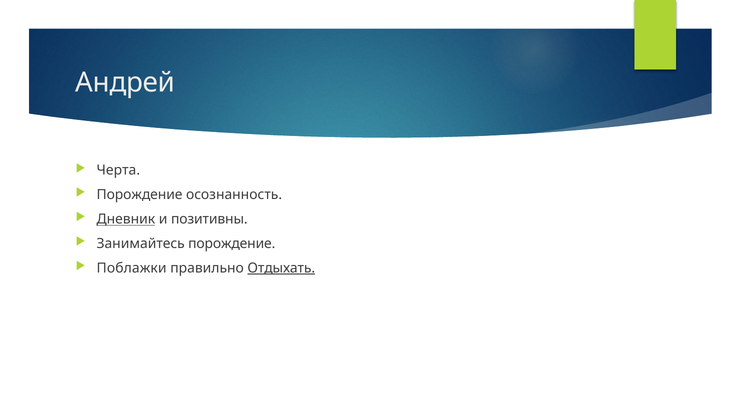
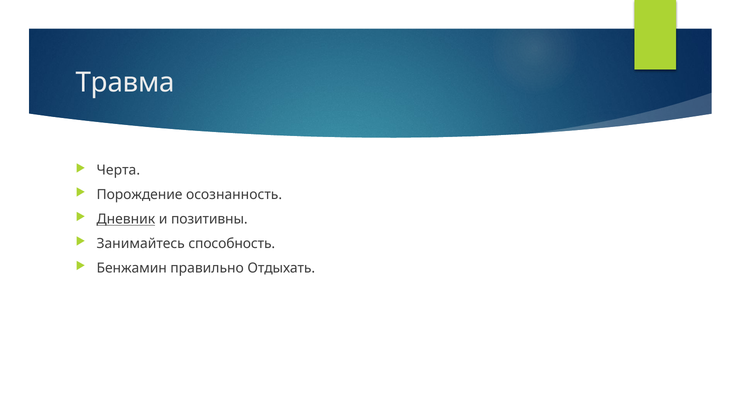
Андрей: Андрей -> Травма
Занимайтесь порождение: порождение -> способность
Поблажки: Поблажки -> Бенжамин
Отдыхать underline: present -> none
